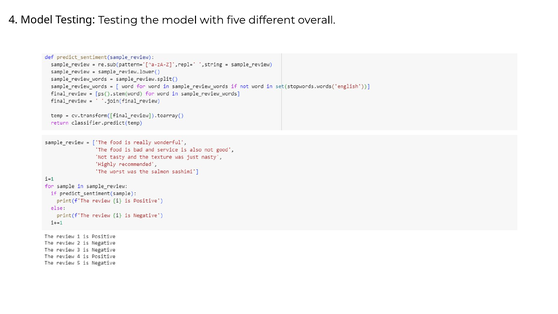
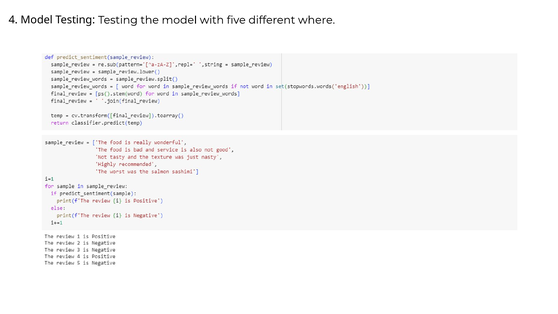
overall: overall -> where
